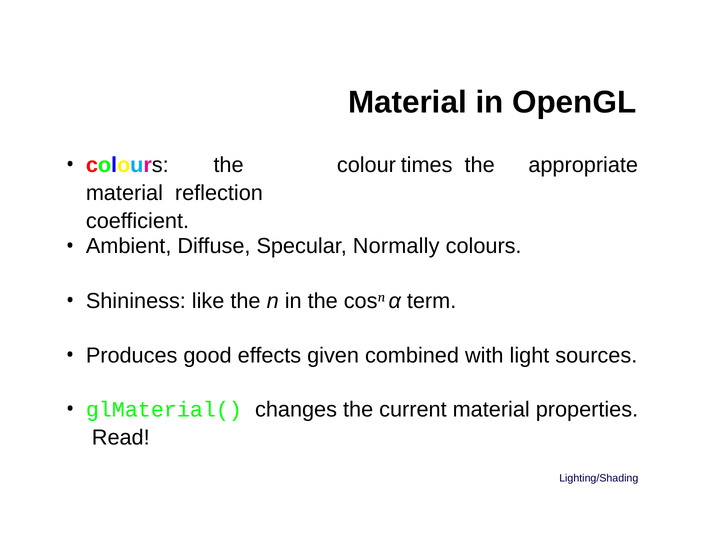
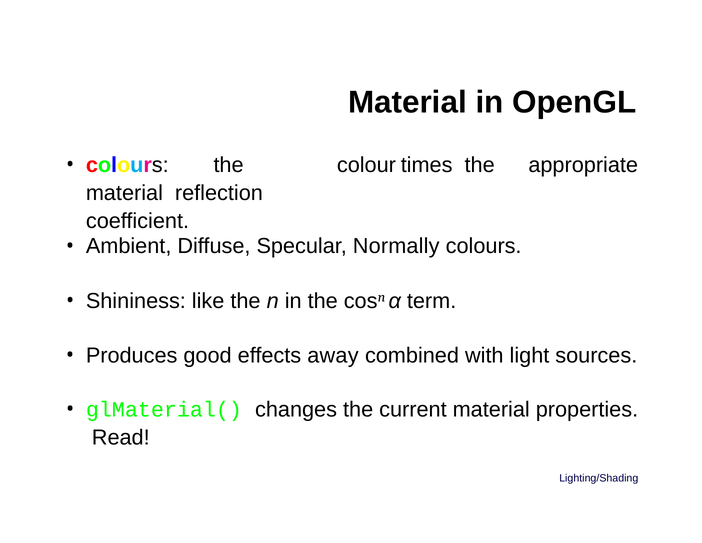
given: given -> away
